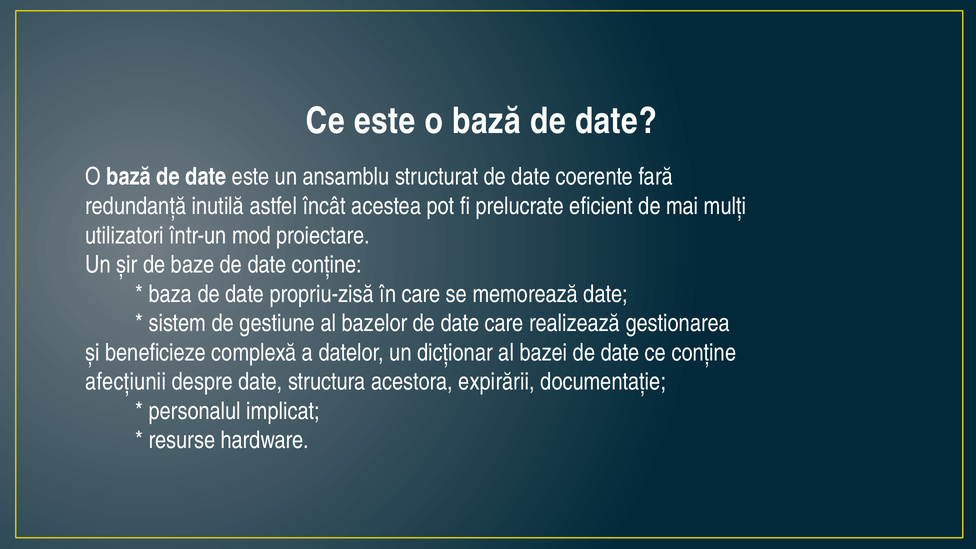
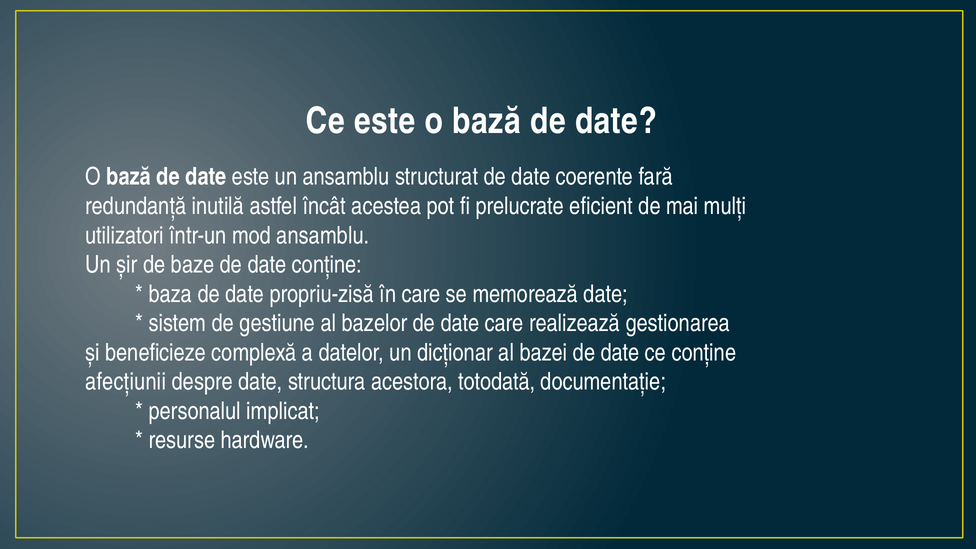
mod proiectare: proiectare -> ansamblu
expirării: expirării -> totodată
